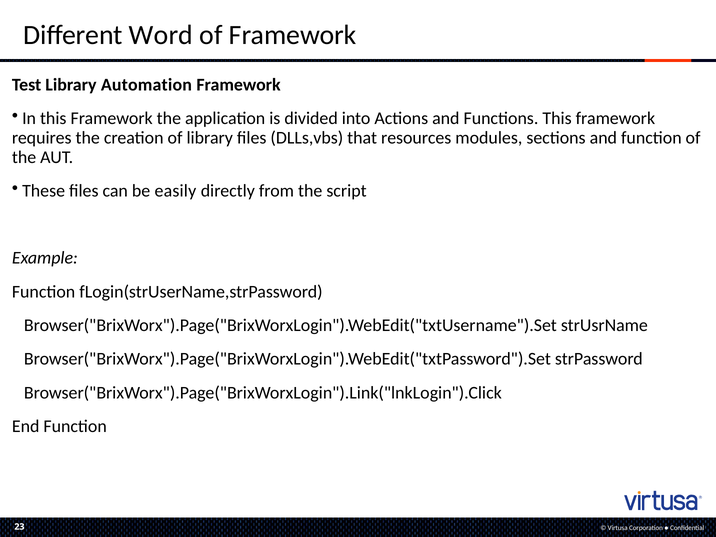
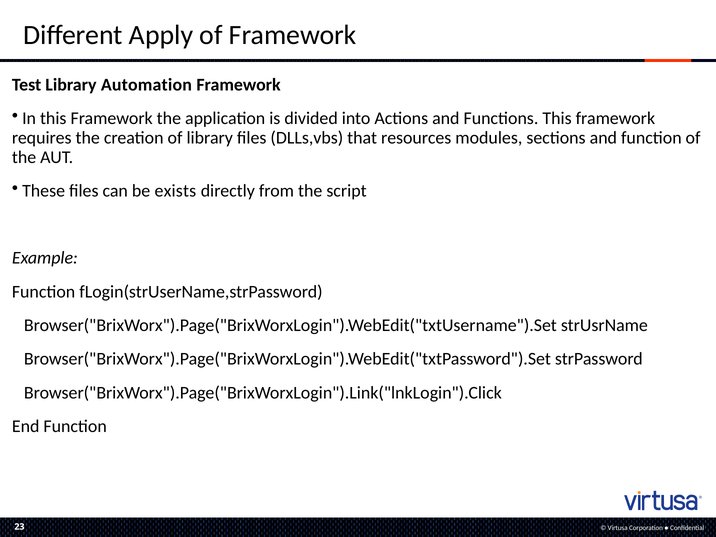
Word: Word -> Apply
easily: easily -> exists
